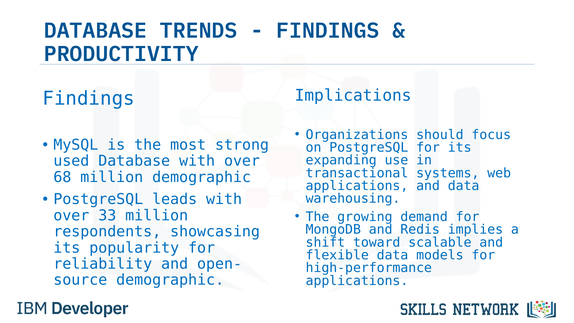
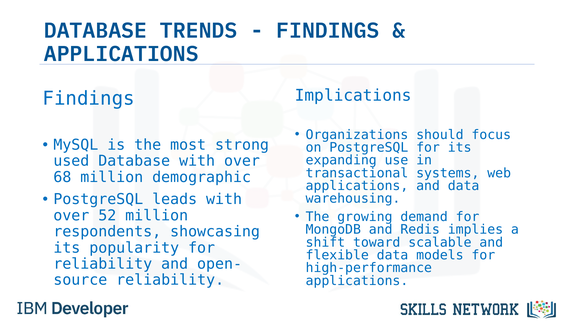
PRODUCTIVITY at (121, 54): PRODUCTIVITY -> APPLICATIONS
33: 33 -> 52
demographic at (170, 280): demographic -> reliability
